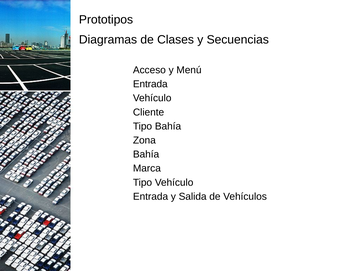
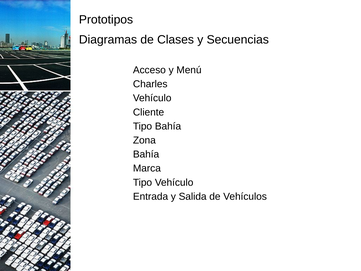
Entrada at (150, 84): Entrada -> Charles
